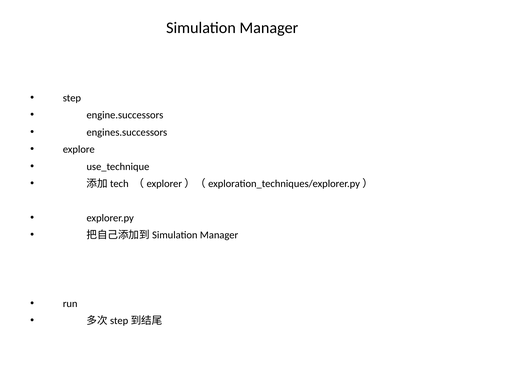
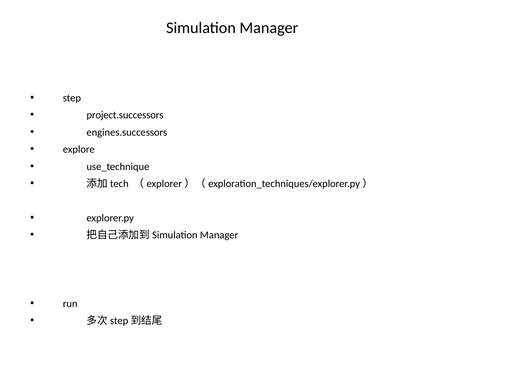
engine.successors: engine.successors -> project.successors
